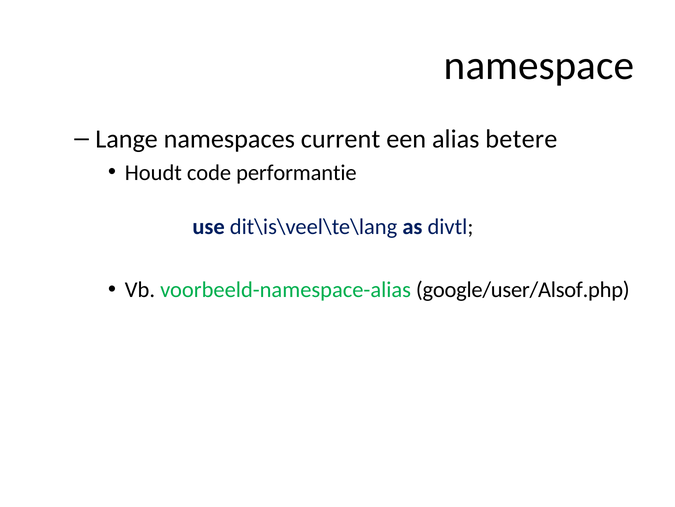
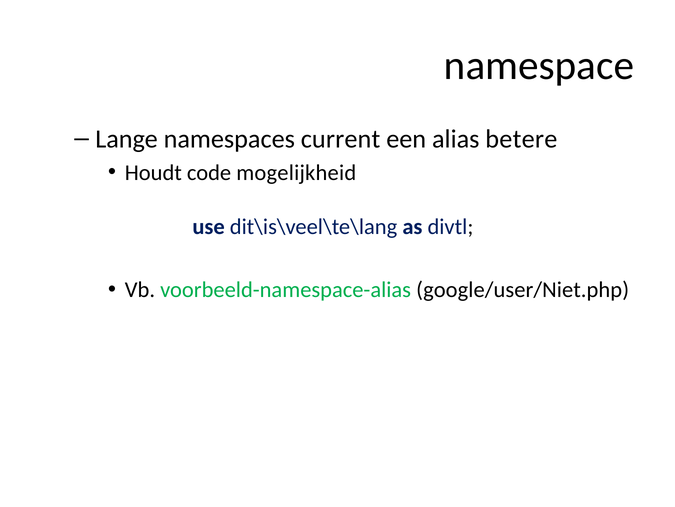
performantie: performantie -> mogelijkheid
google/user/Alsof.php: google/user/Alsof.php -> google/user/Niet.php
